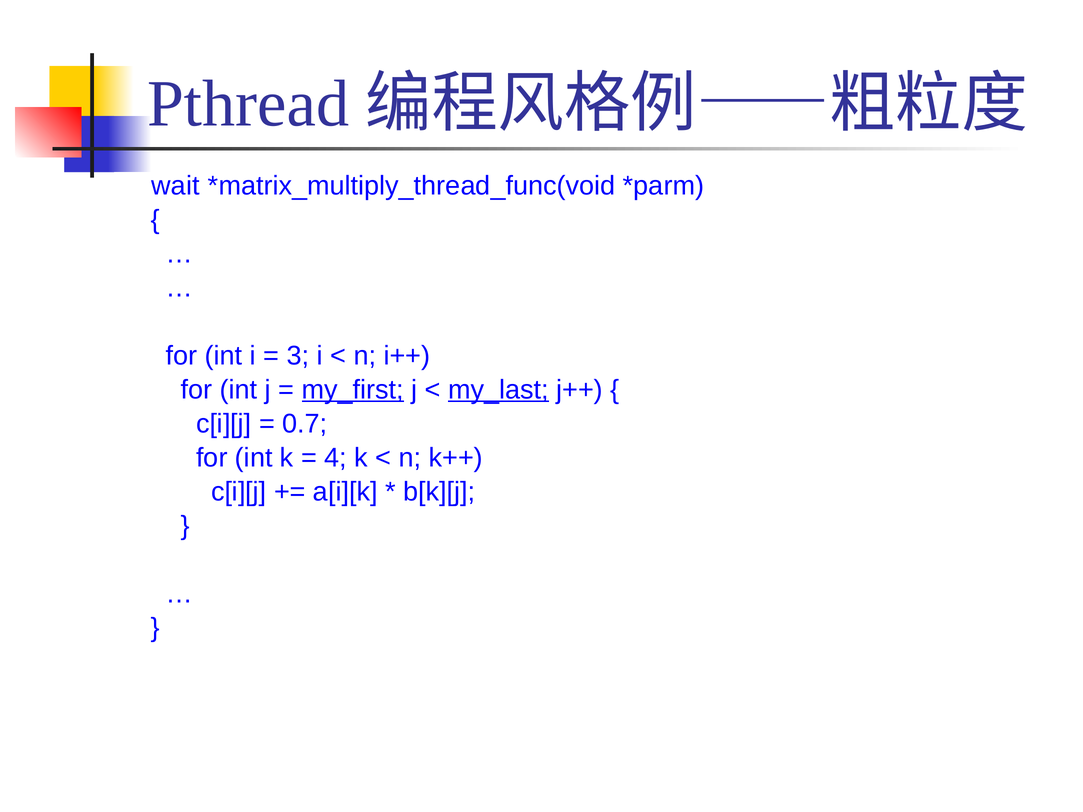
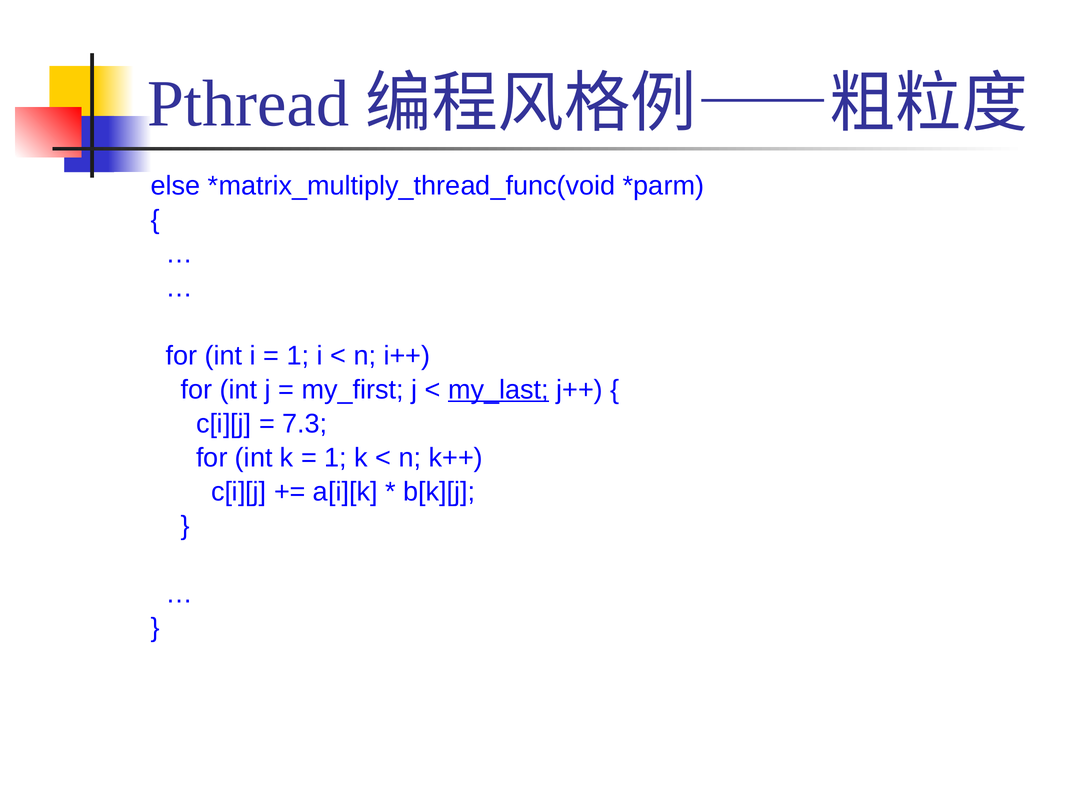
wait: wait -> else
3 at (298, 356): 3 -> 1
my_first underline: present -> none
0.7: 0.7 -> 7.3
4 at (336, 458): 4 -> 1
